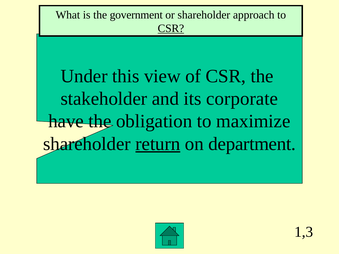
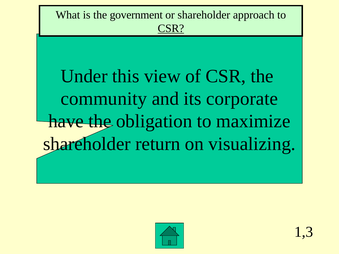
stakeholder: stakeholder -> community
return underline: present -> none
department: department -> visualizing
